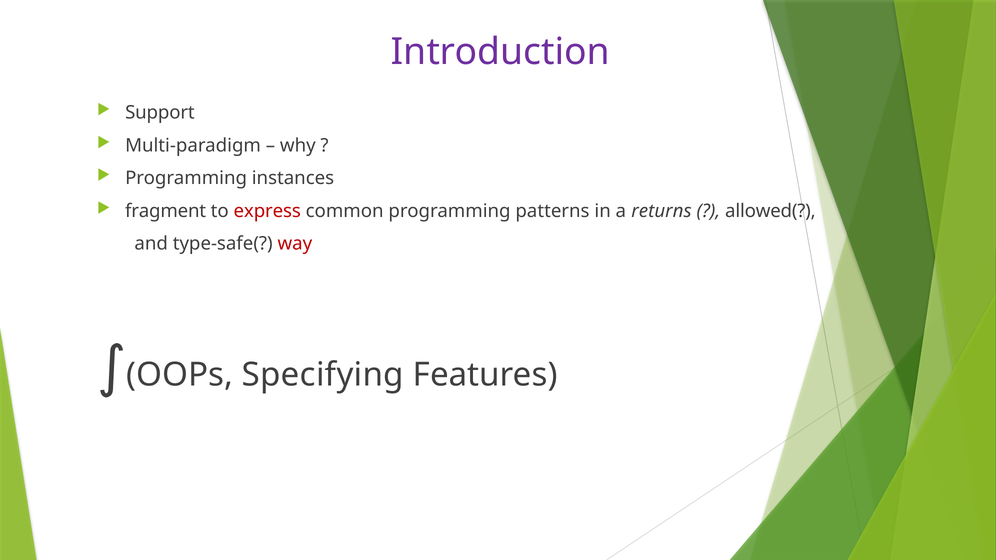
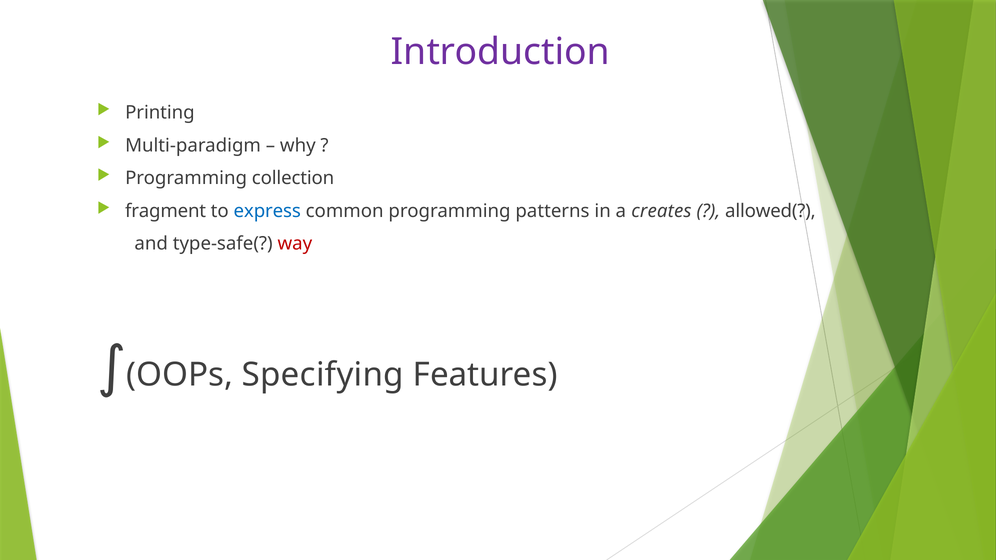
Support: Support -> Printing
instances: instances -> collection
express colour: red -> blue
returns: returns -> creates
